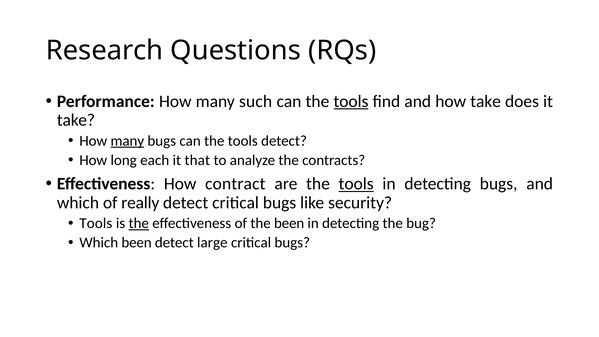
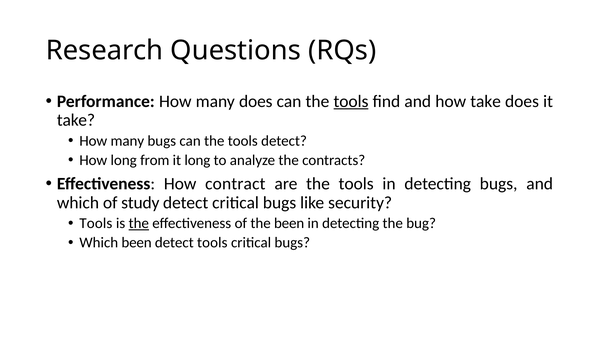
many such: such -> does
many at (127, 141) underline: present -> none
each: each -> from
it that: that -> long
tools at (356, 184) underline: present -> none
really: really -> study
detect large: large -> tools
